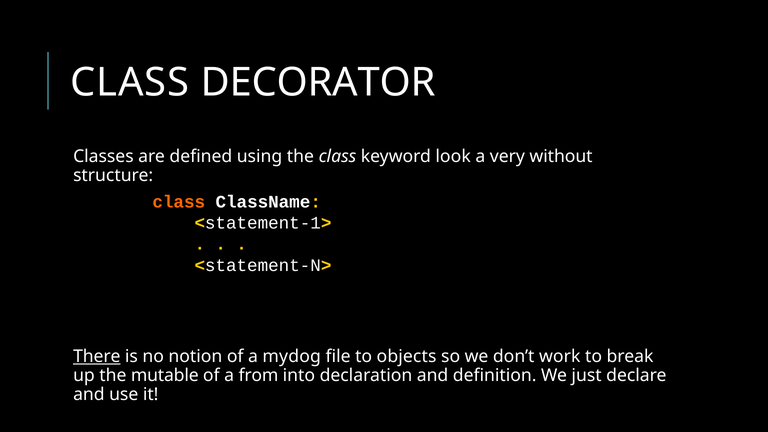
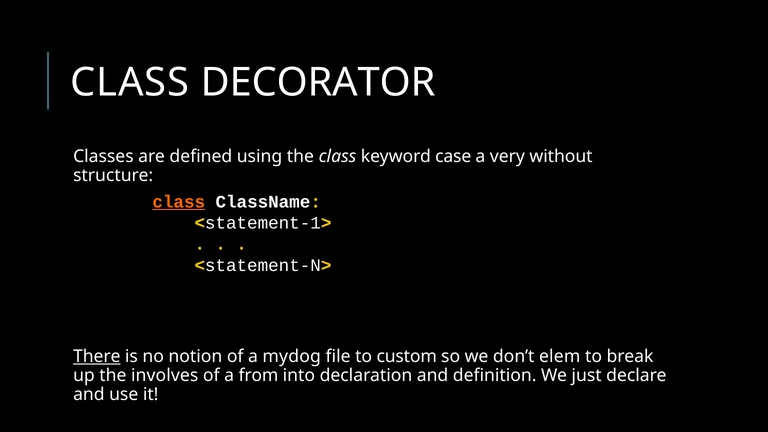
look: look -> case
class at (179, 202) underline: none -> present
objects: objects -> custom
work: work -> elem
mutable: mutable -> involves
